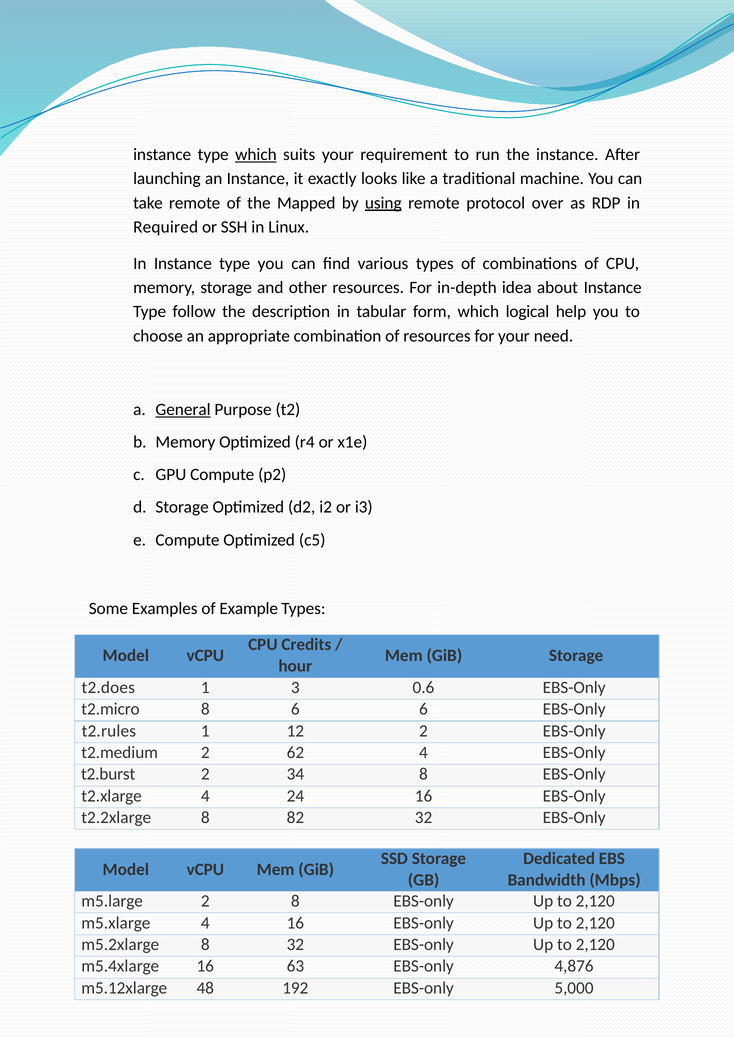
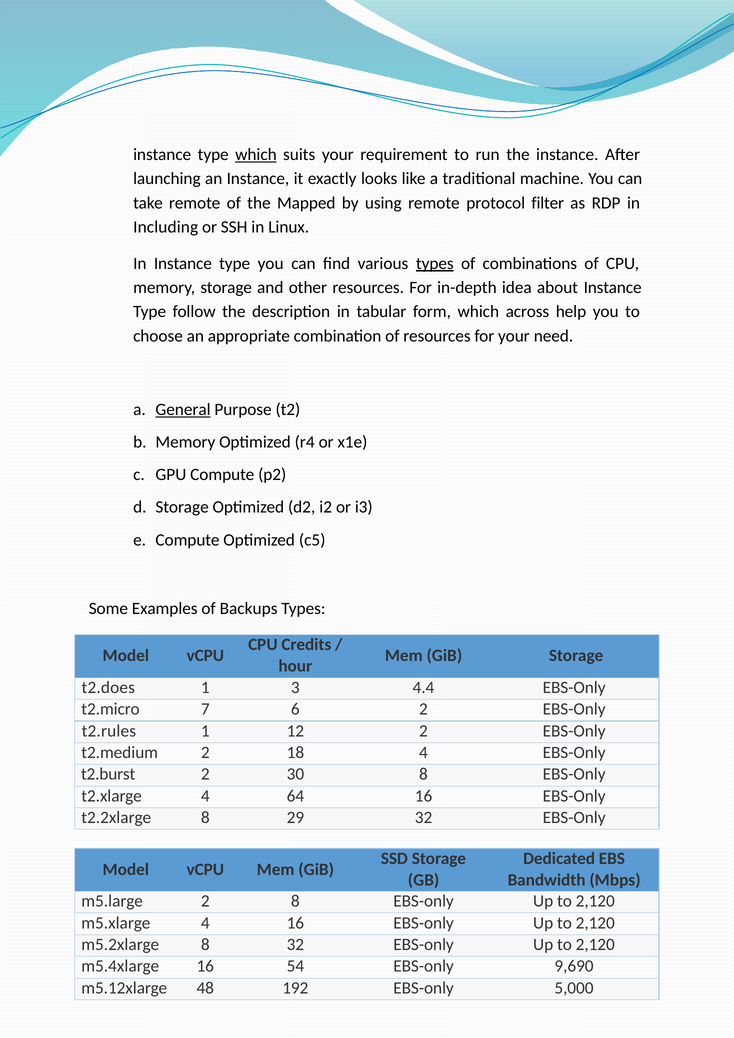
using underline: present -> none
over: over -> filter
Required: Required -> Including
types at (435, 264) underline: none -> present
logical: logical -> across
Example: Example -> Backups
0.6: 0.6 -> 4.4
t2.micro 8: 8 -> 7
6 6: 6 -> 2
62: 62 -> 18
34: 34 -> 30
24: 24 -> 64
82: 82 -> 29
63: 63 -> 54
4,876: 4,876 -> 9,690
